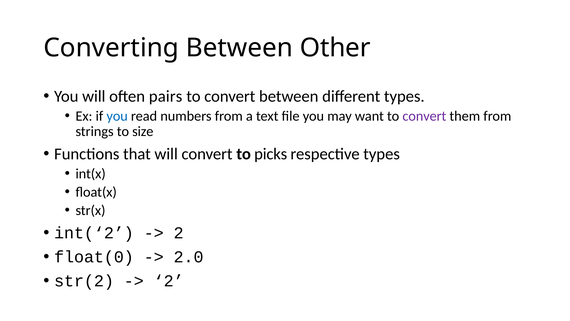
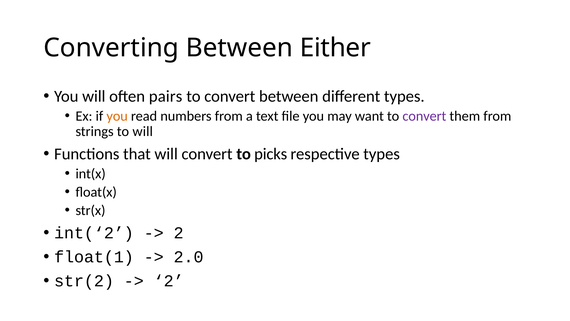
Other: Other -> Either
you at (117, 116) colour: blue -> orange
to size: size -> will
float(0: float(0 -> float(1
